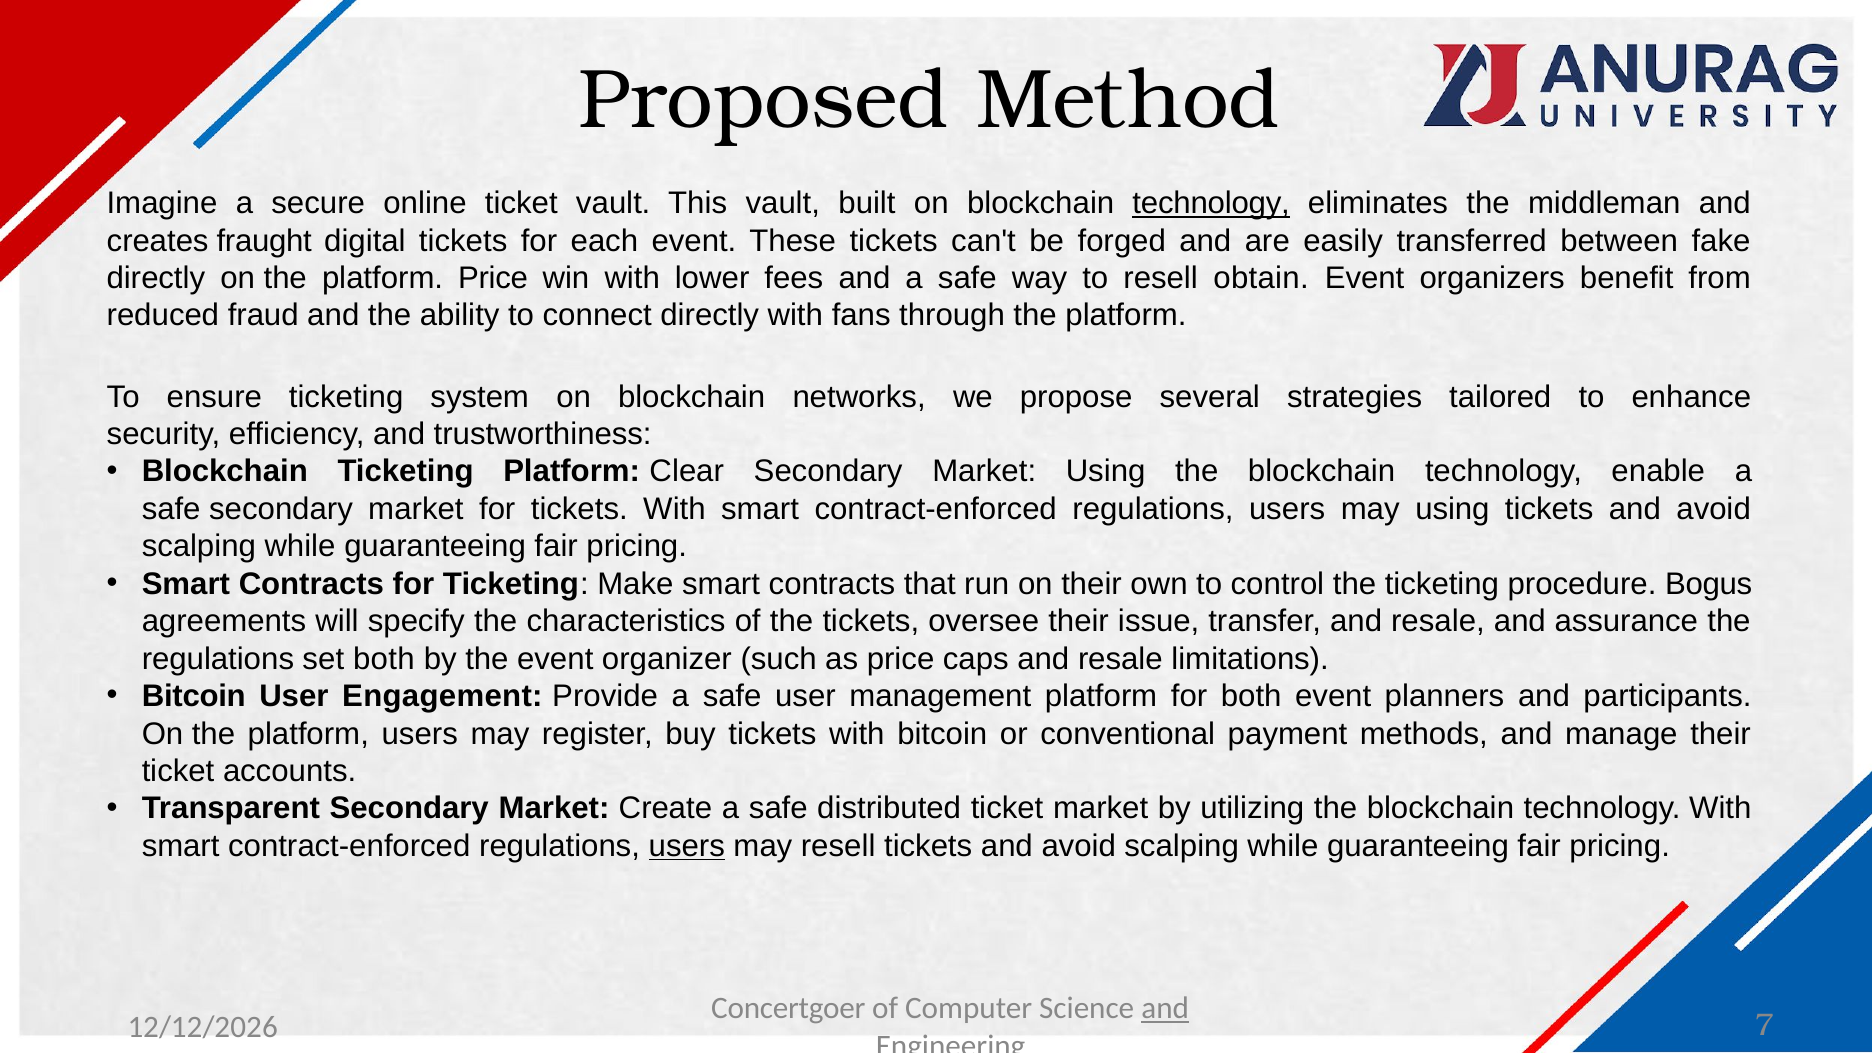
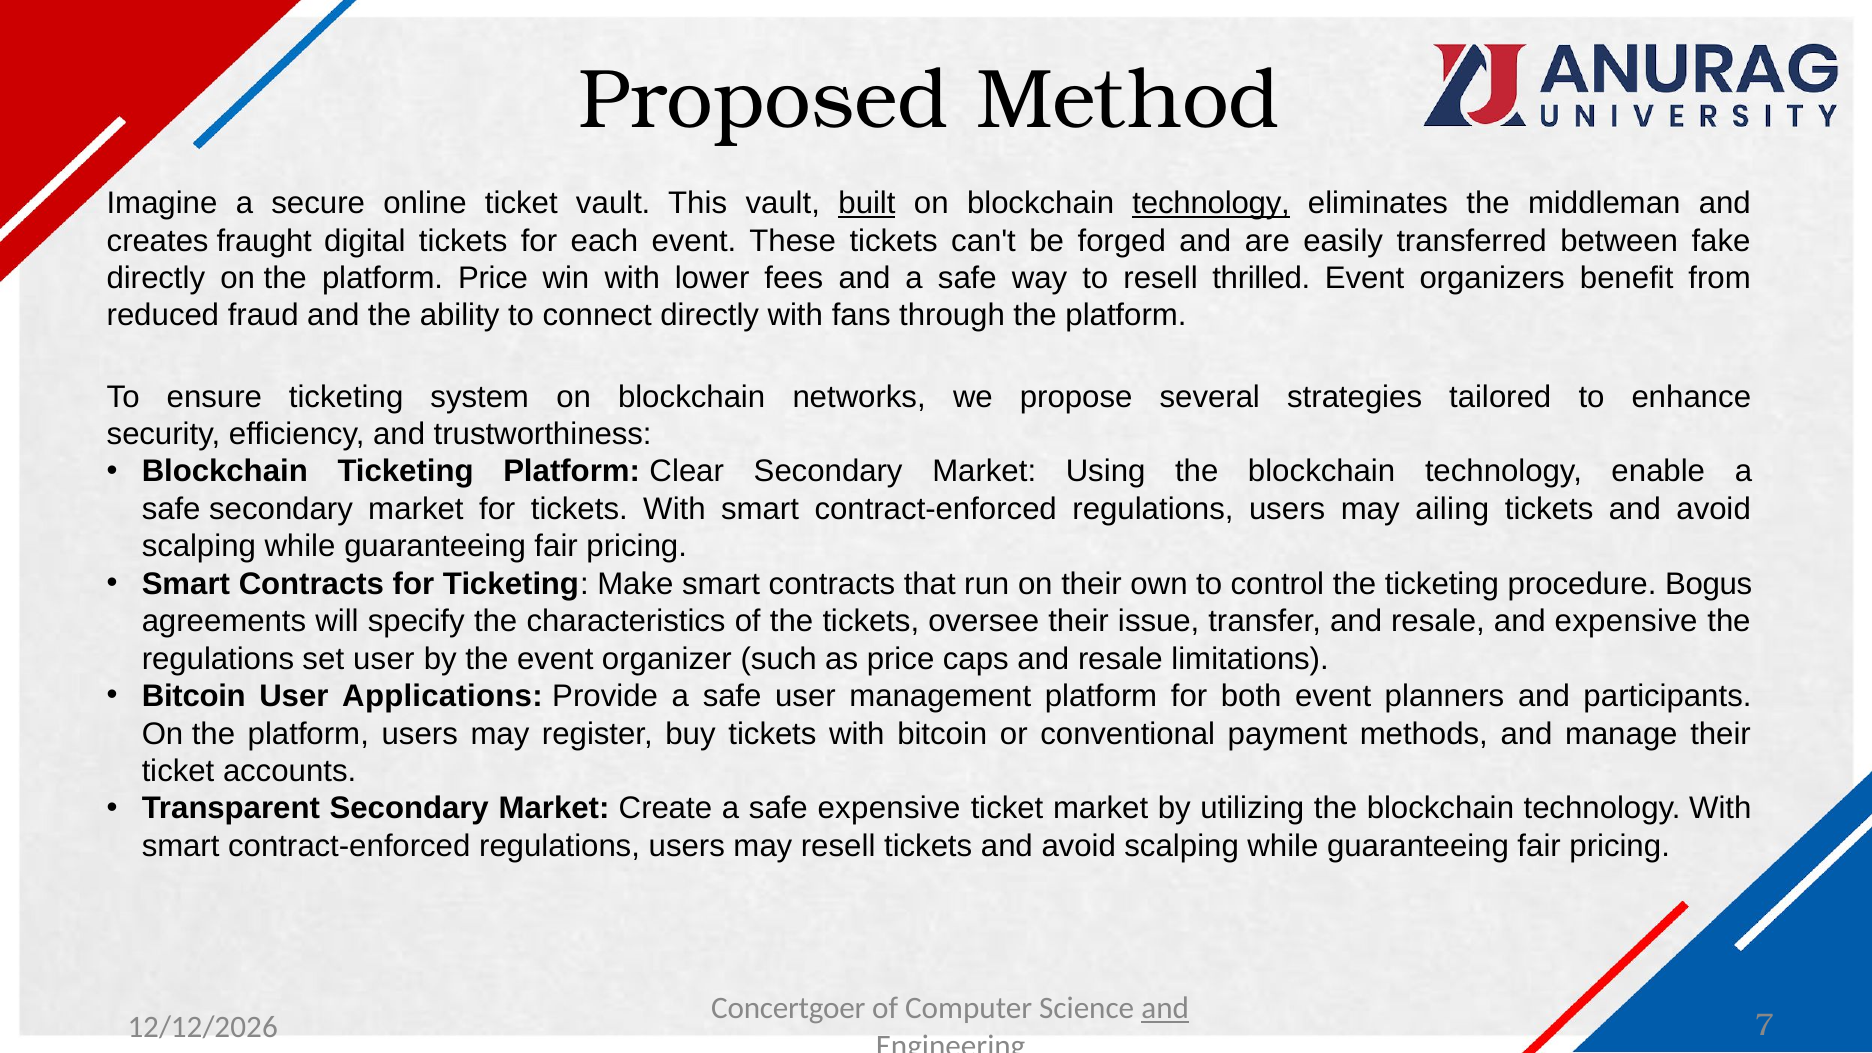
built underline: none -> present
obtain: obtain -> thrilled
may using: using -> ailing
and assurance: assurance -> expensive
set both: both -> user
Engagement: Engagement -> Applications
safe distributed: distributed -> expensive
users at (687, 846) underline: present -> none
